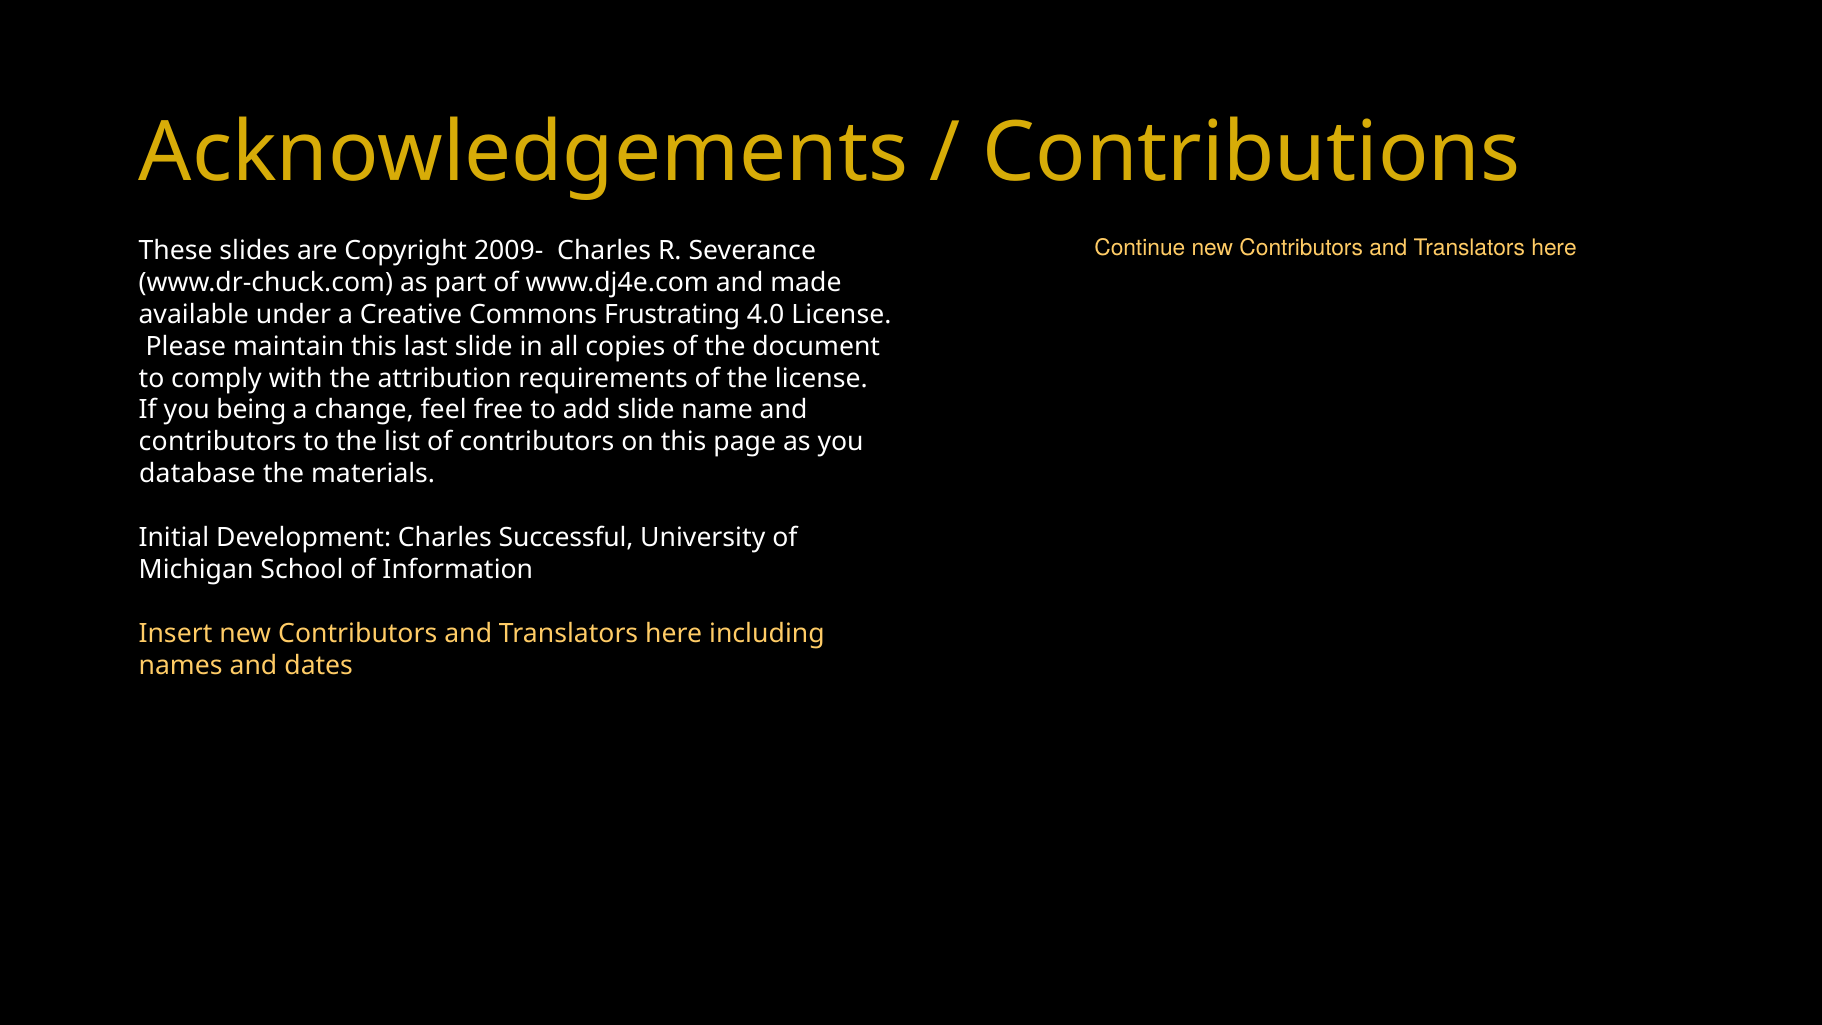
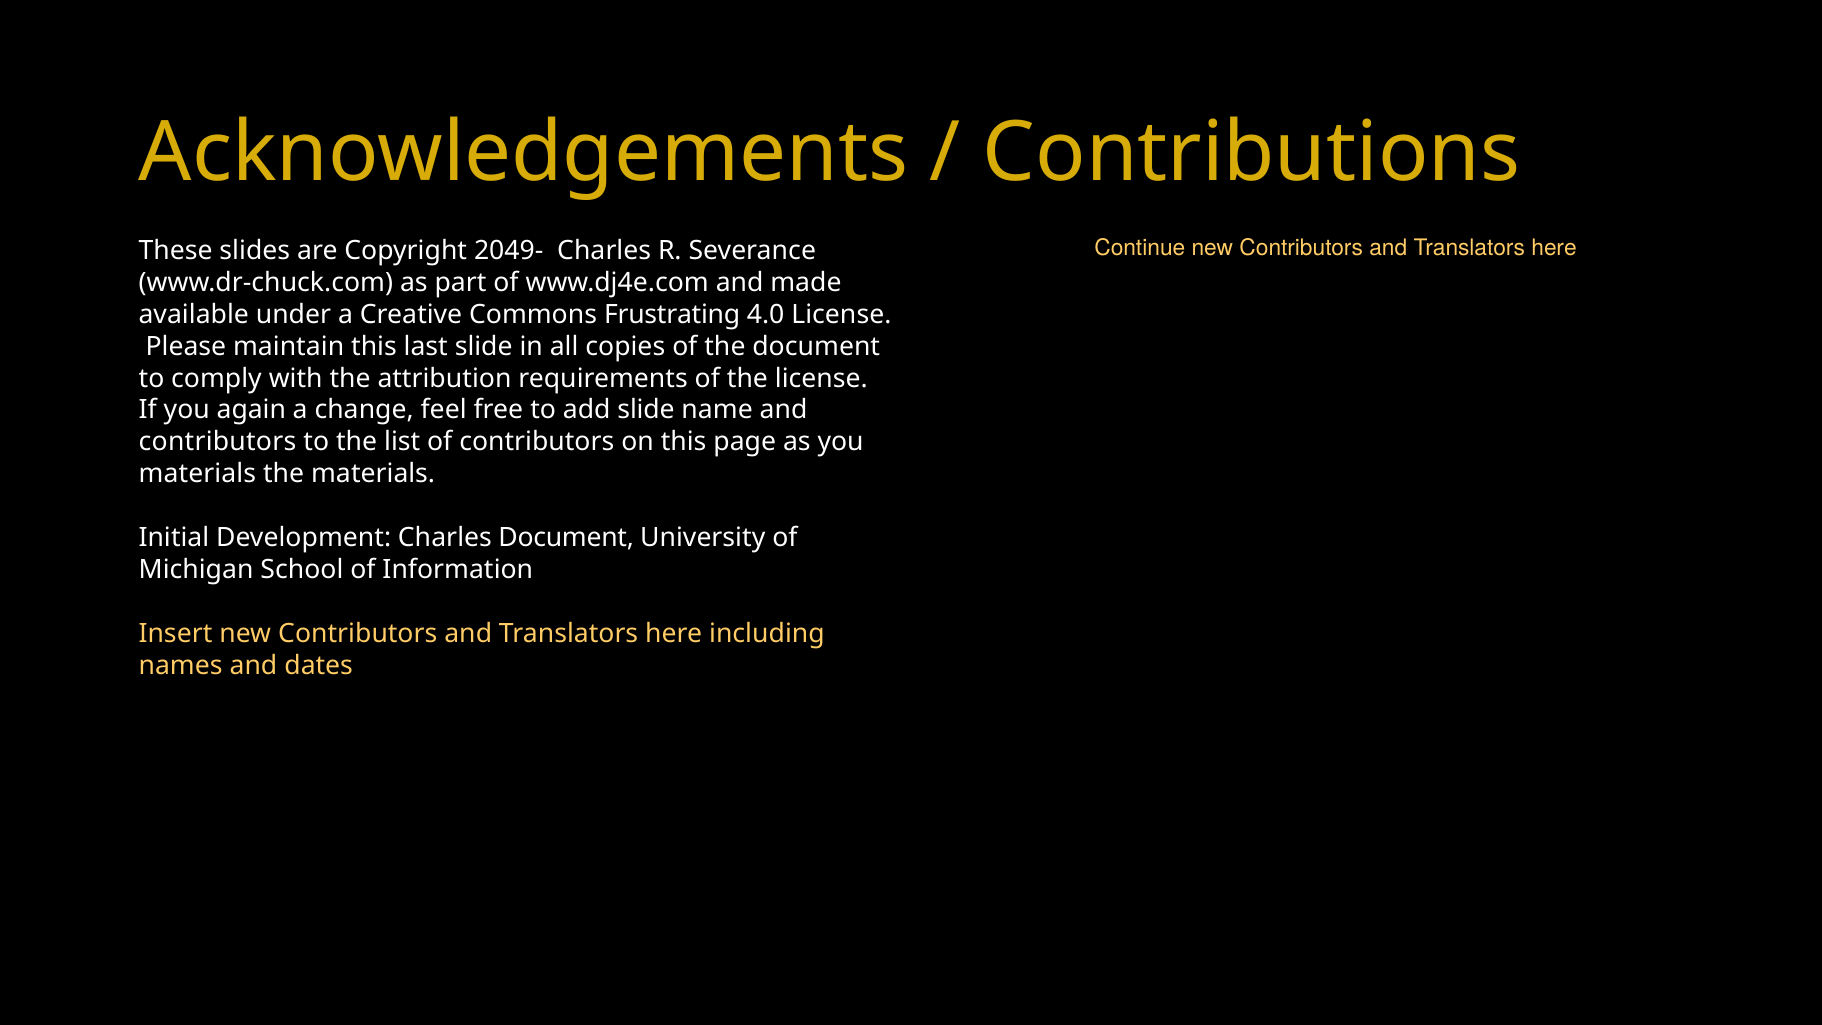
2009-: 2009- -> 2049-
being: being -> again
database at (197, 474): database -> materials
Charles Successful: Successful -> Document
